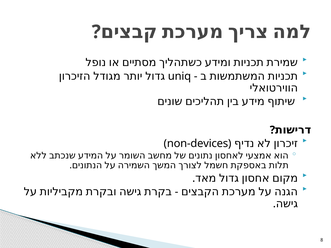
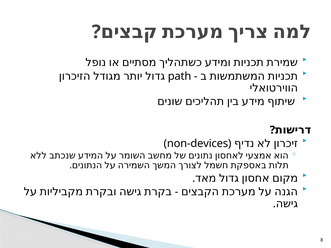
uniq: uniq -> path
